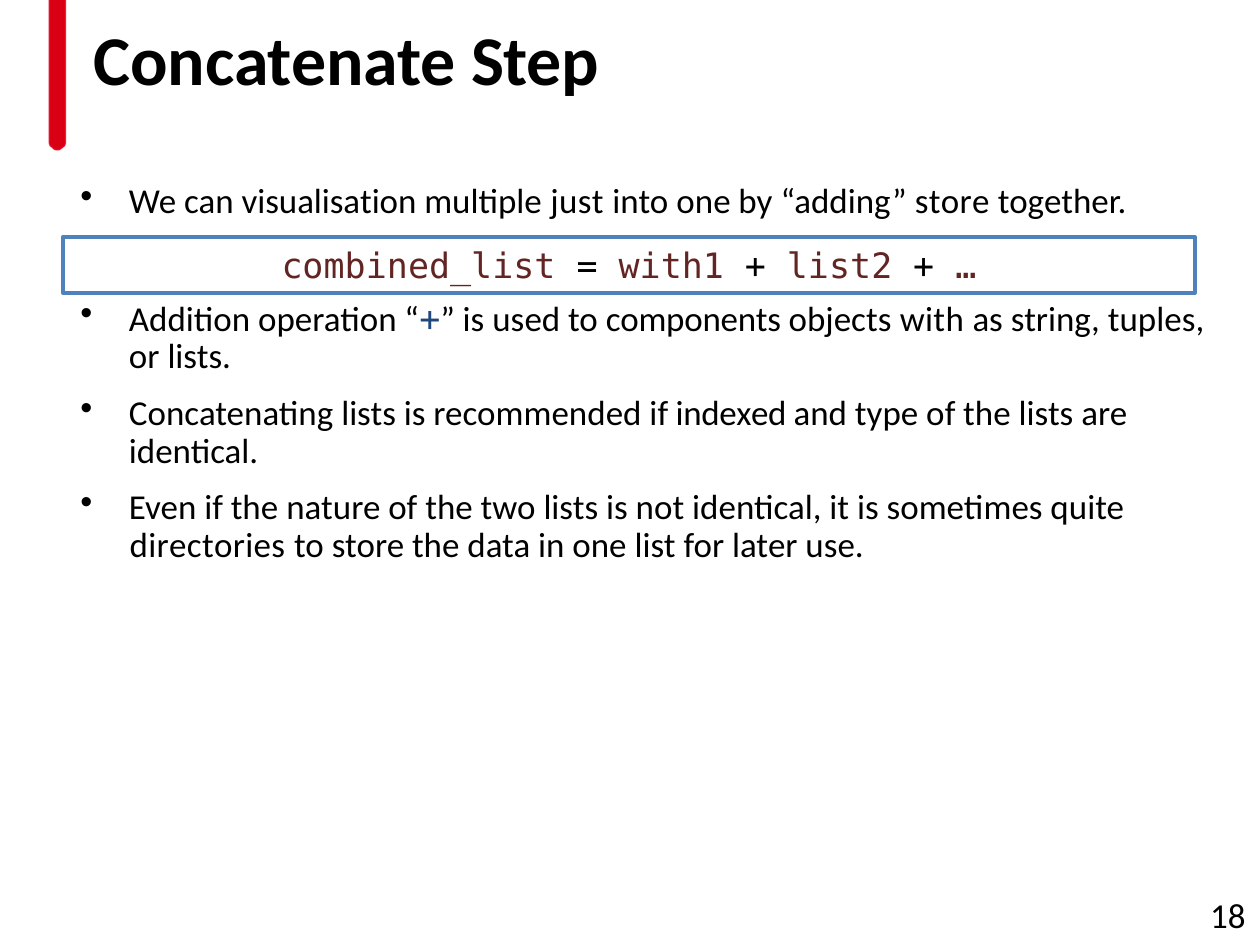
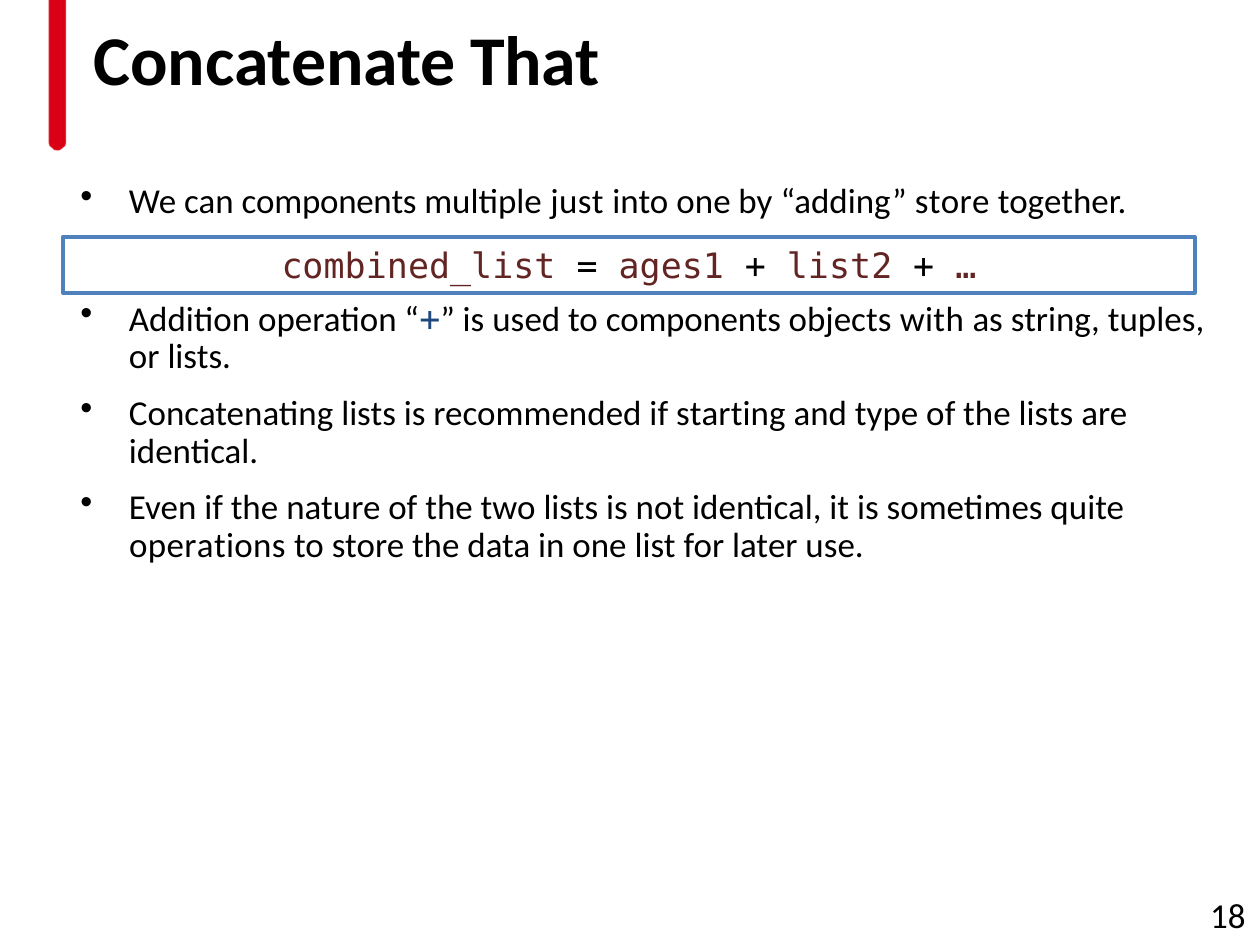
Step: Step -> That
can visualisation: visualisation -> components
with1: with1 -> ages1
indexed: indexed -> starting
directories: directories -> operations
